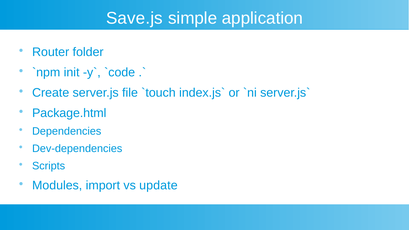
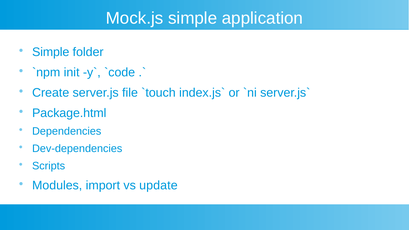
Save.js: Save.js -> Mock.js
Router at (51, 52): Router -> Simple
